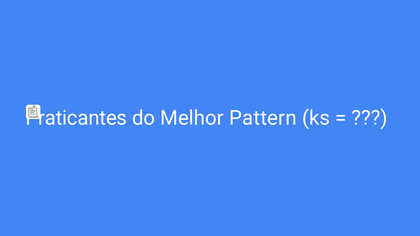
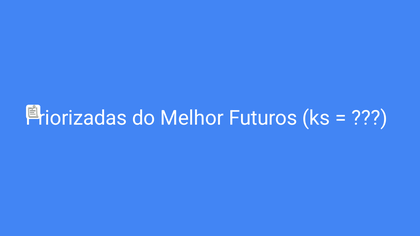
Praticantes: Praticantes -> Priorizadas
Pattern: Pattern -> Futuros
